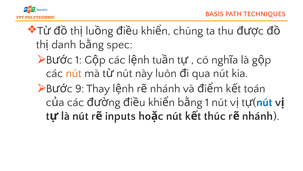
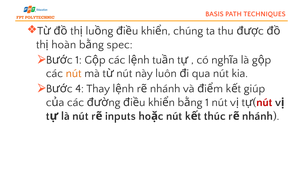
danh: danh -> hoàn
9: 9 -> 4
toán: toán -> giúp
nút at (264, 102) colour: blue -> red
